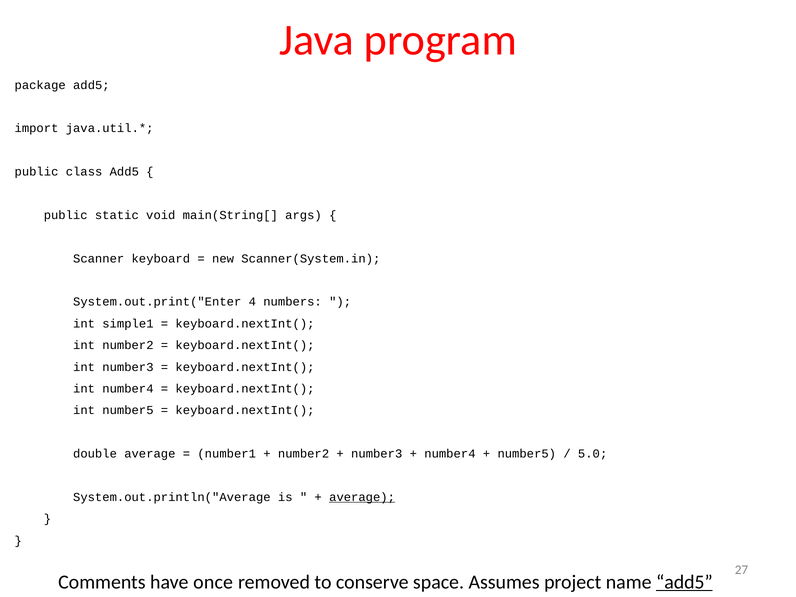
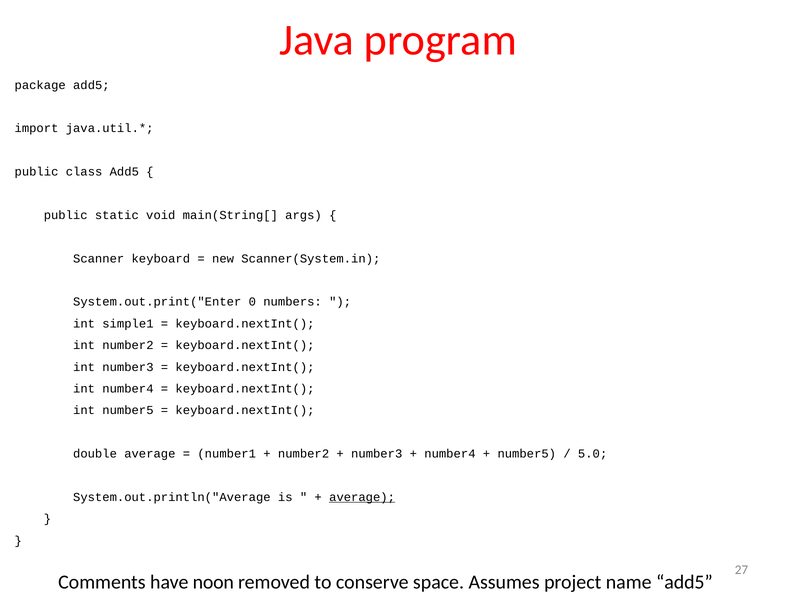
4: 4 -> 0
once: once -> noon
add5 at (684, 582) underline: present -> none
